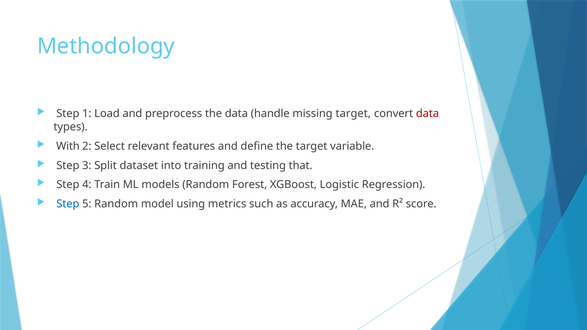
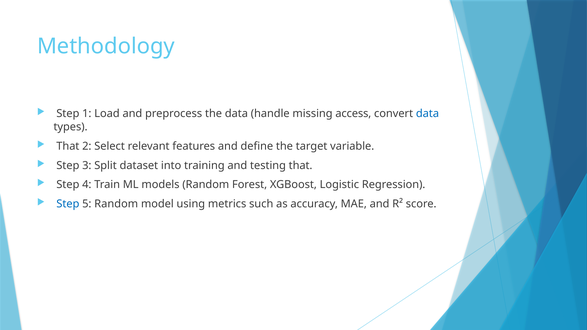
missing target: target -> access
data at (427, 114) colour: red -> blue
With at (68, 146): With -> That
